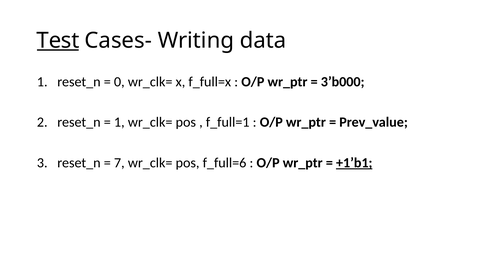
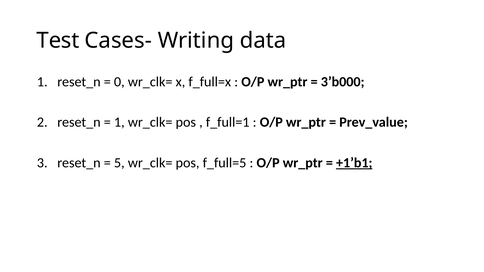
Test underline: present -> none
7: 7 -> 5
f_full=6: f_full=6 -> f_full=5
